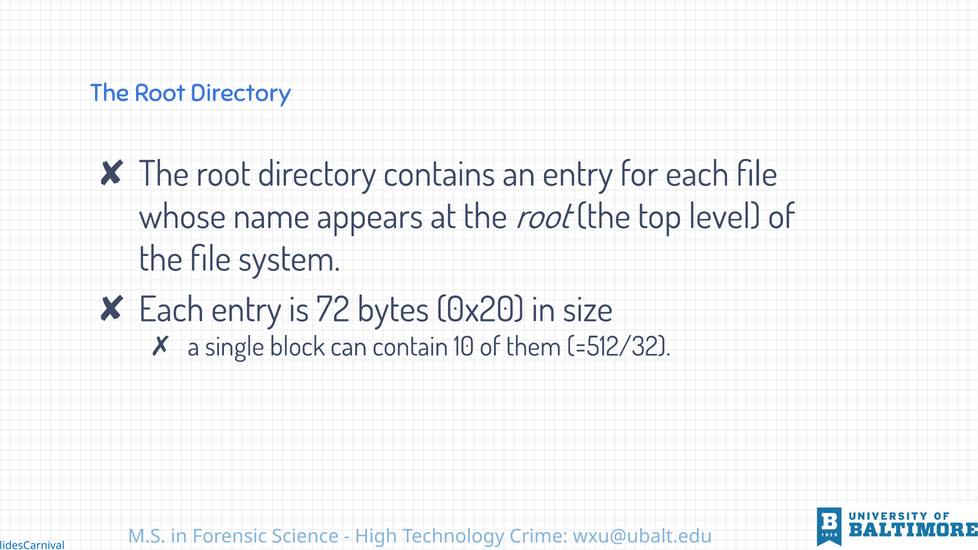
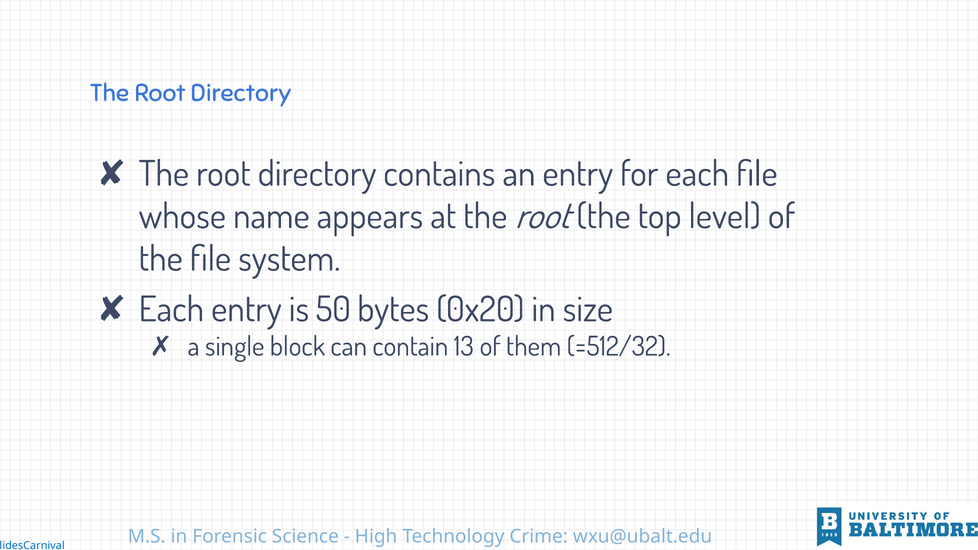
72: 72 -> 50
10: 10 -> 13
